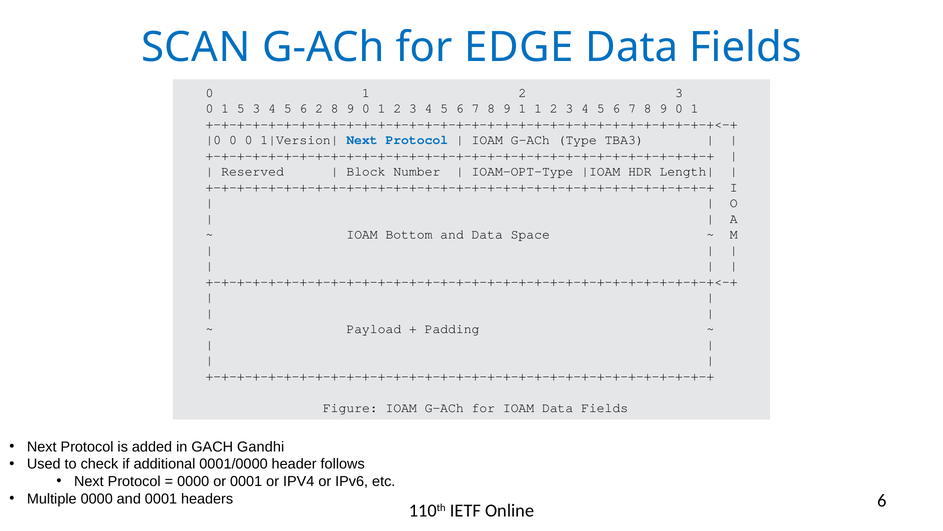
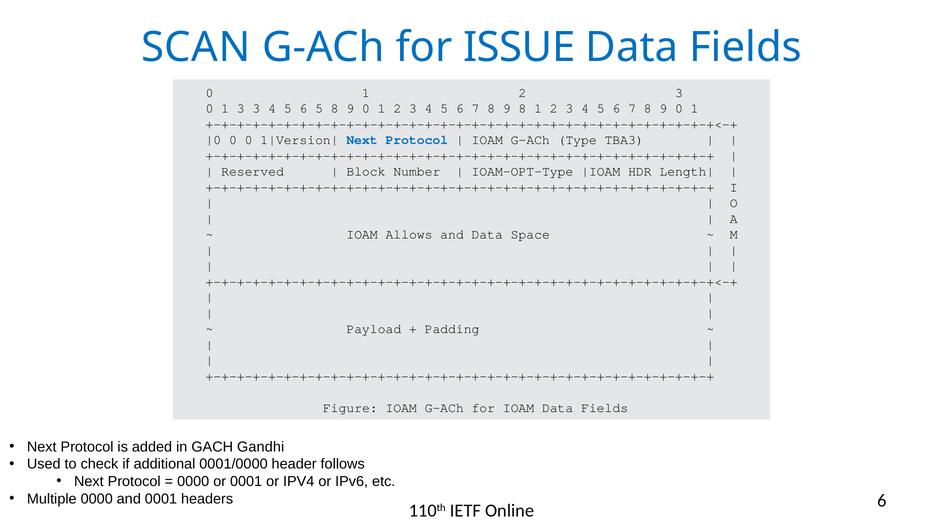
EDGE: EDGE -> ISSUE
1 5: 5 -> 3
6 2: 2 -> 5
9 1: 1 -> 8
Bottom: Bottom -> Allows
